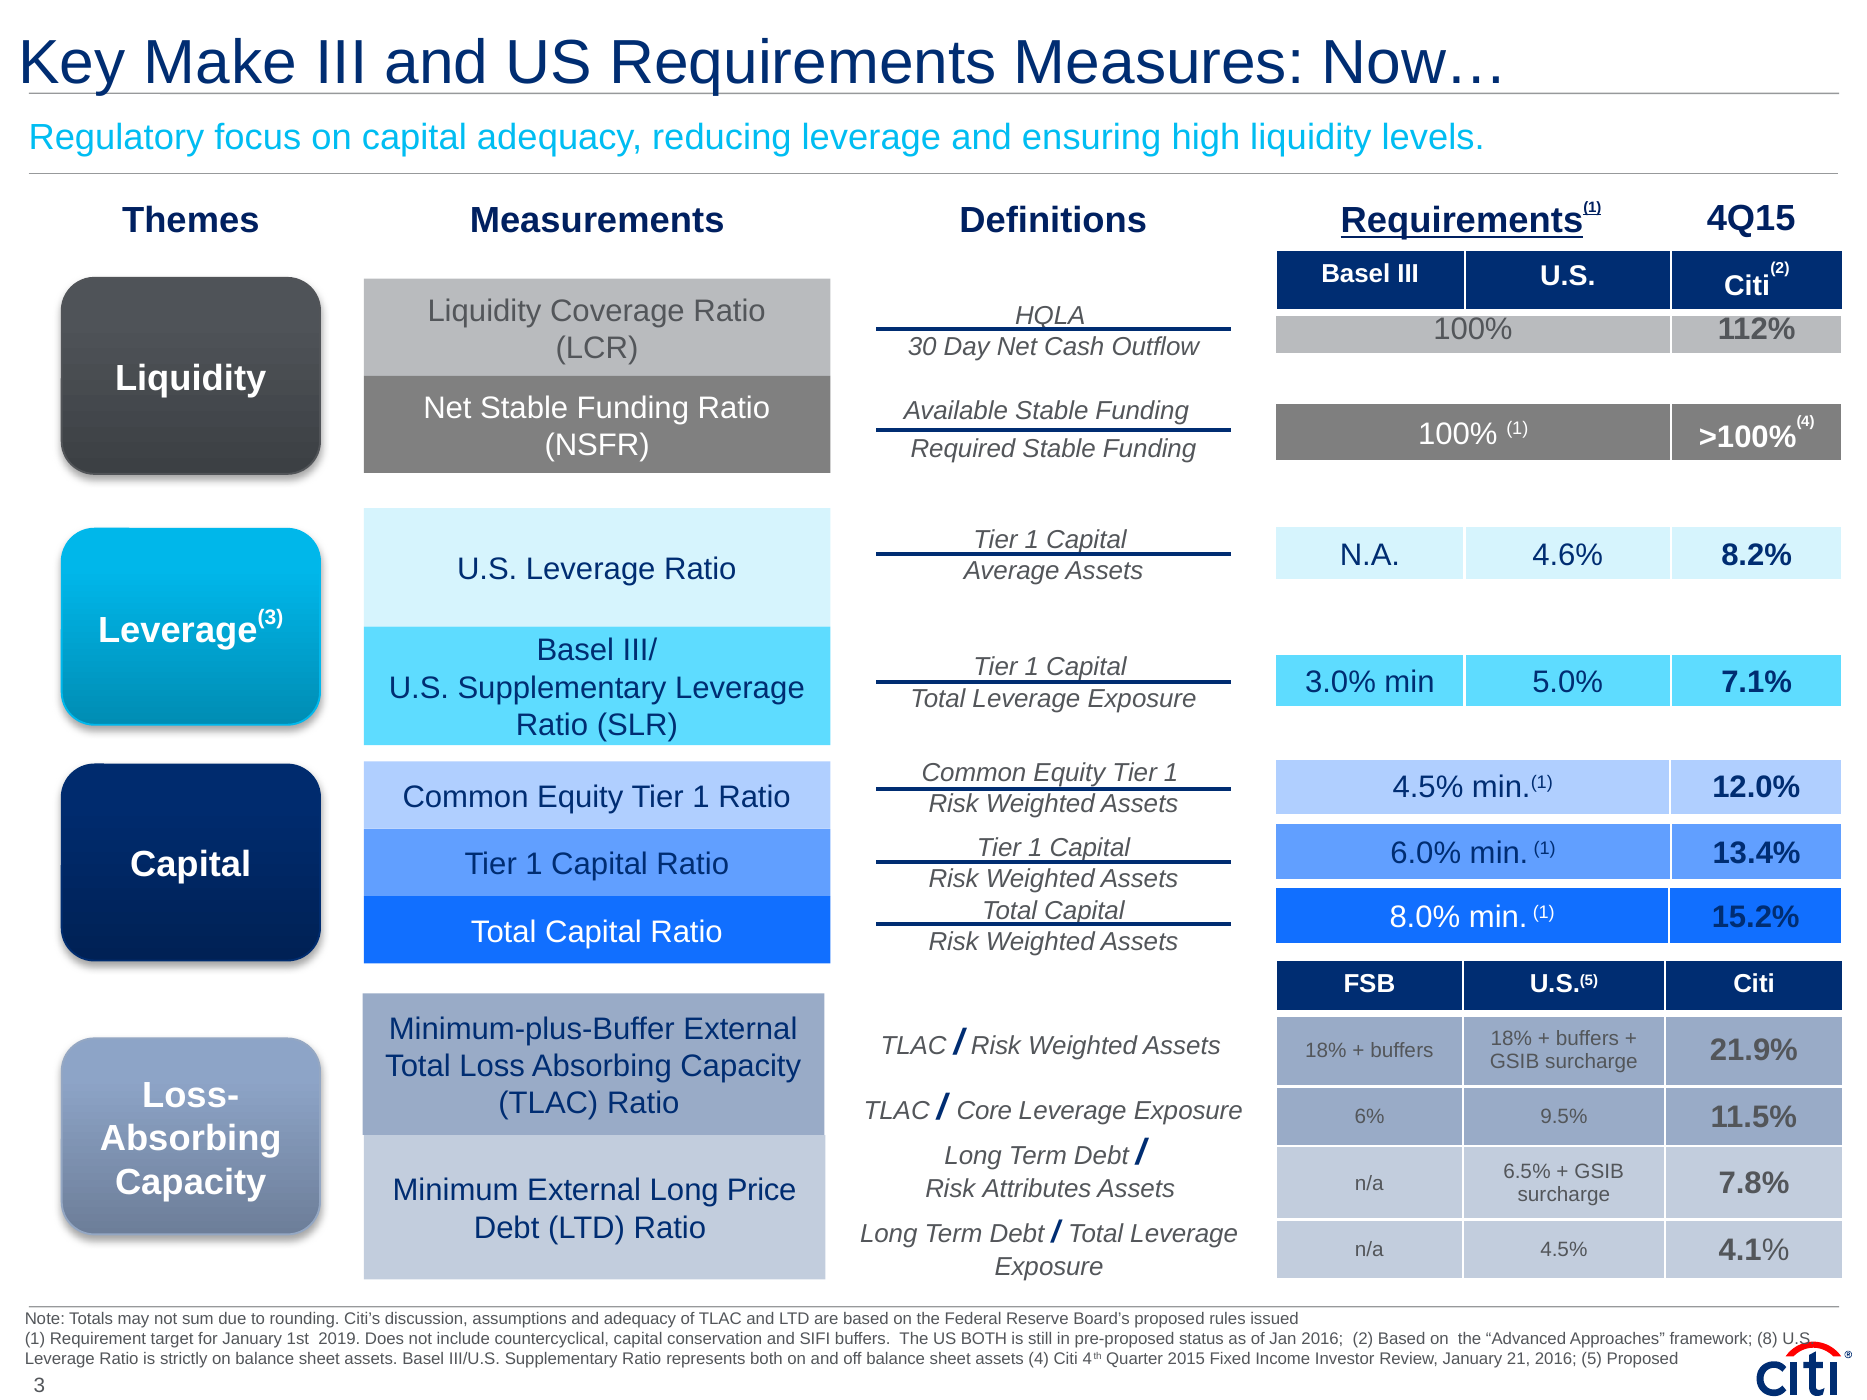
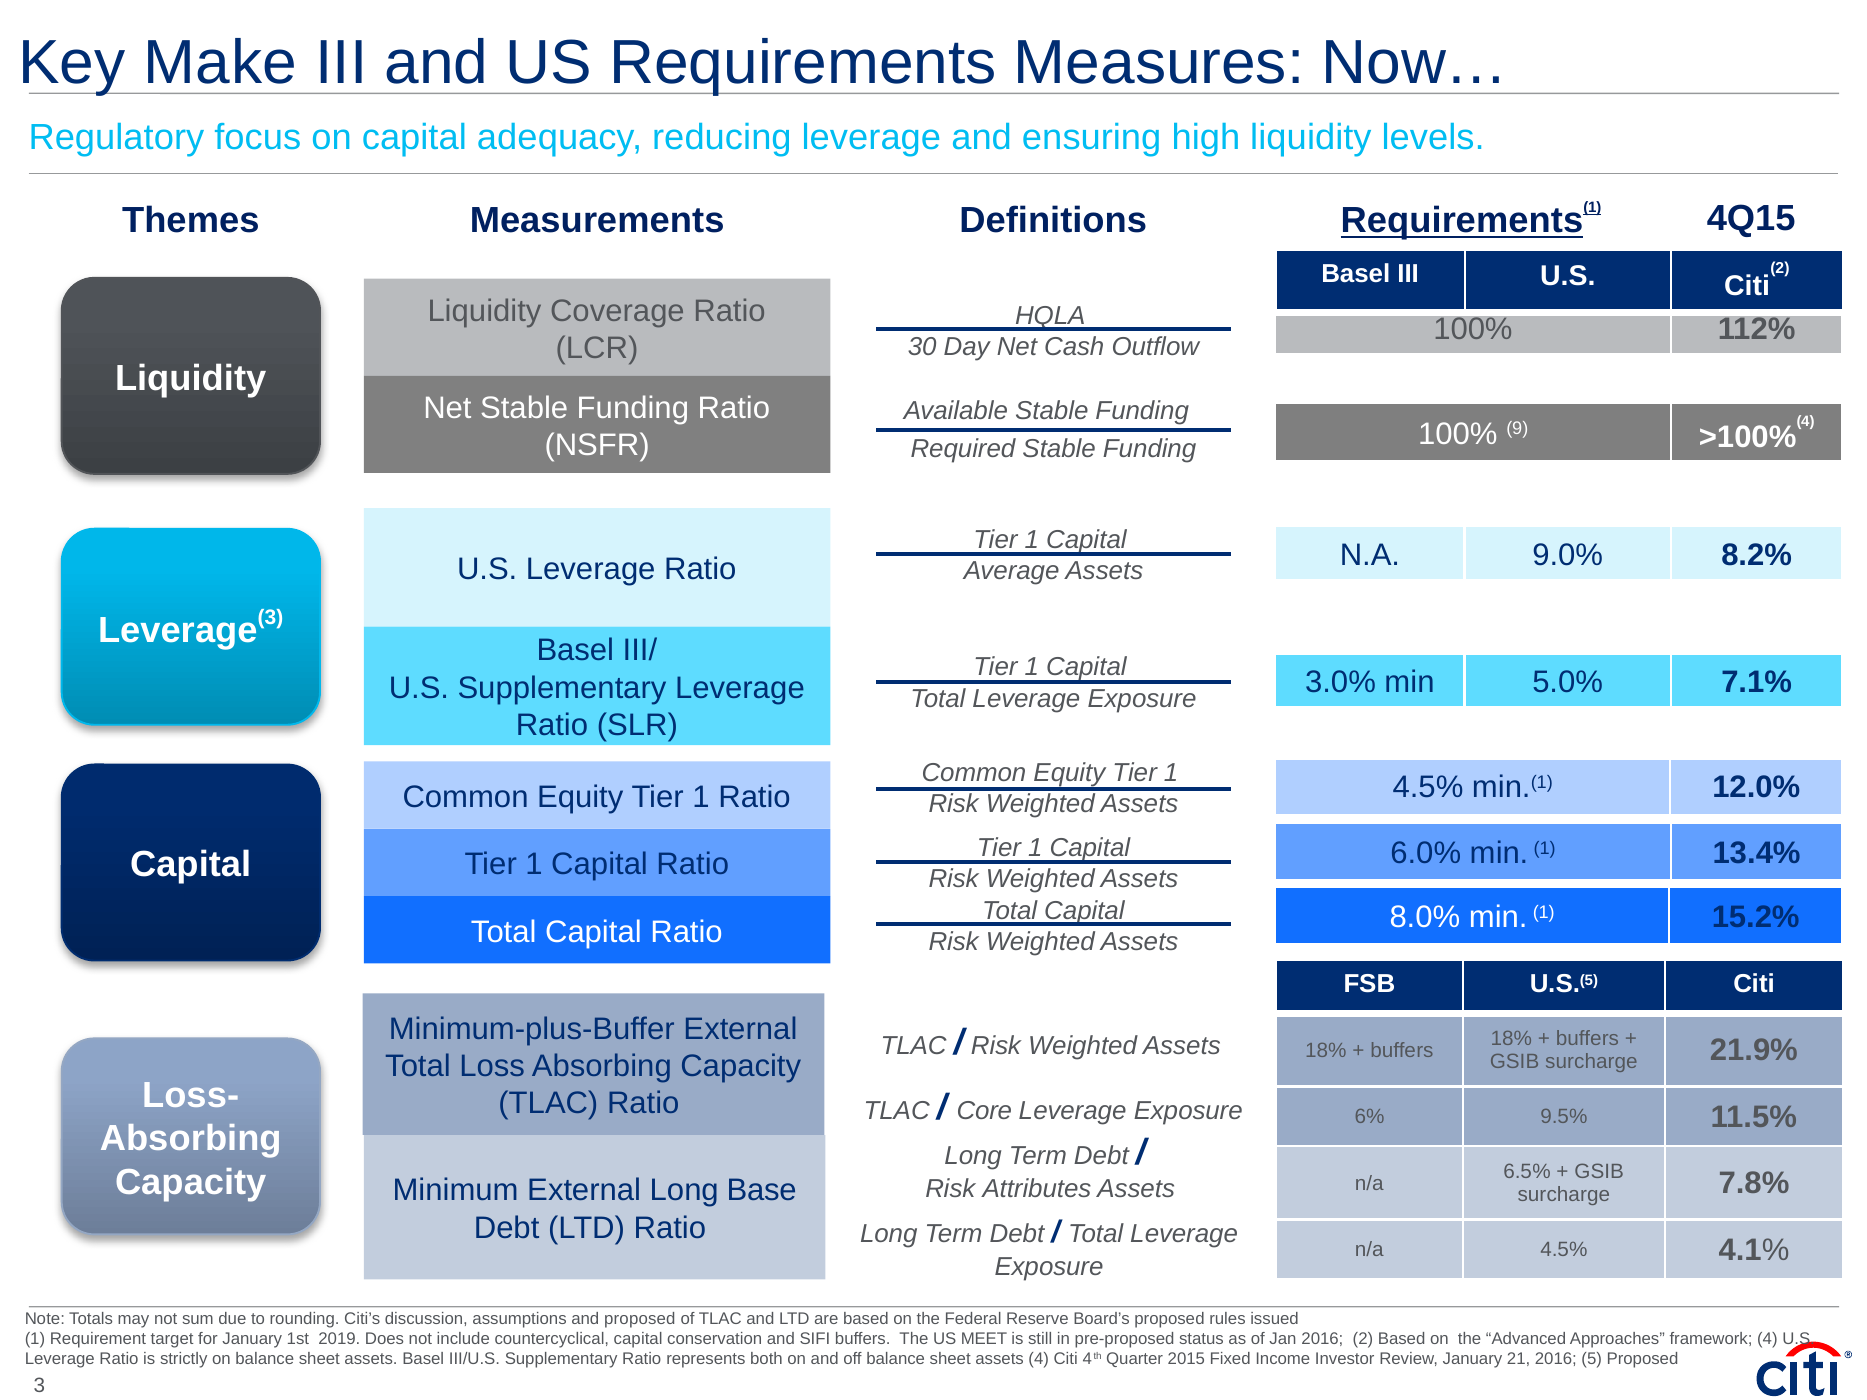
100% 1: 1 -> 9
4.6%: 4.6% -> 9.0%
Price: Price -> Base
and adequacy: adequacy -> proposed
US BOTH: BOTH -> MEET
framework 8: 8 -> 4
